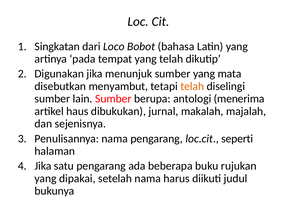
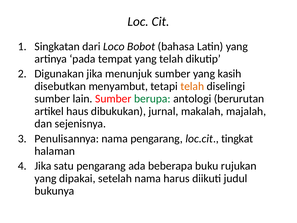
mata: mata -> kasih
berupa colour: black -> green
menerima: menerima -> berurutan
seperti: seperti -> tingkat
